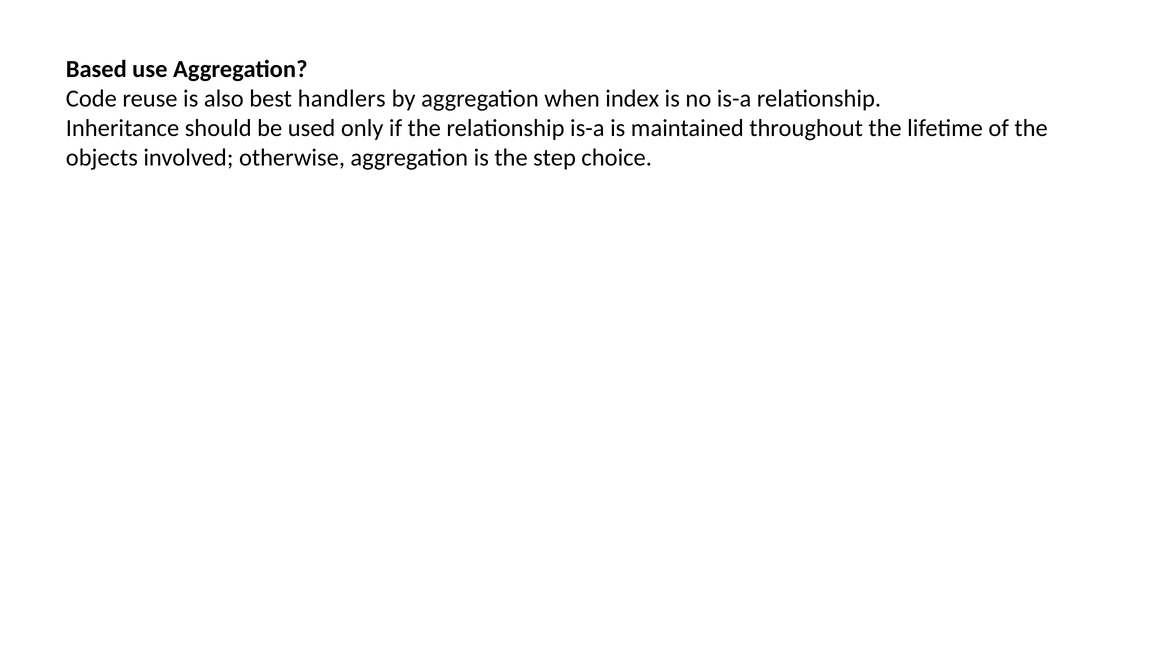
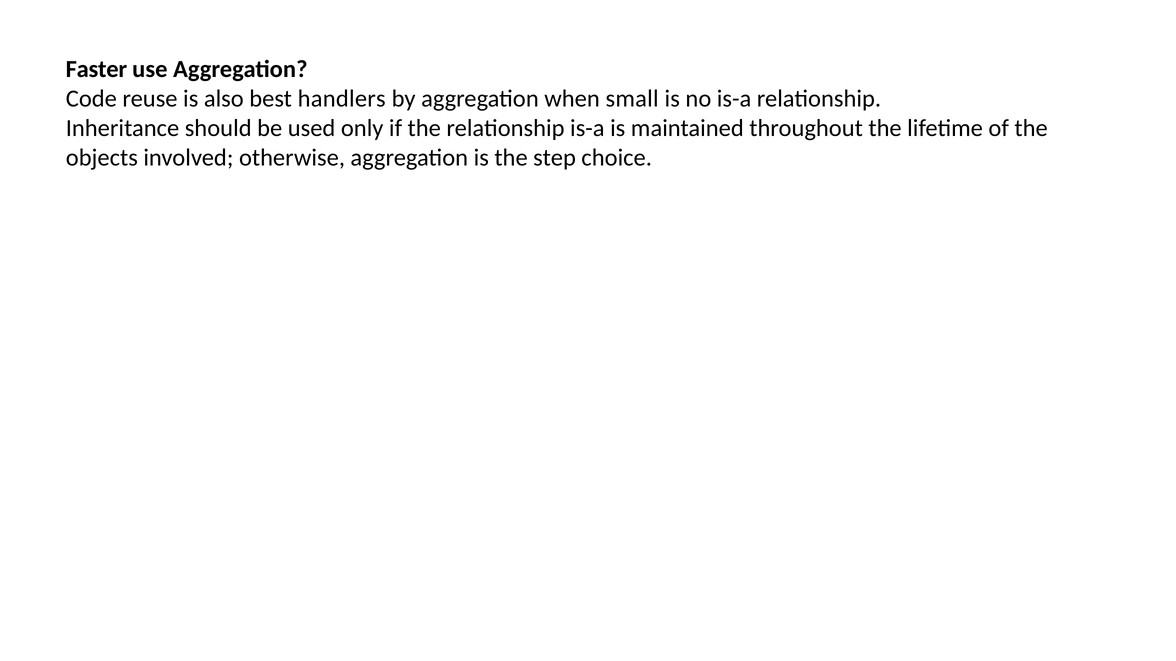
Based: Based -> Faster
index: index -> small
